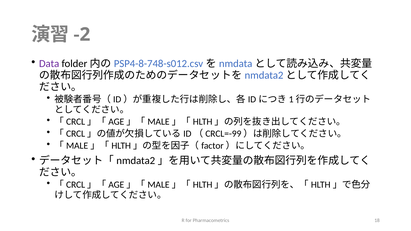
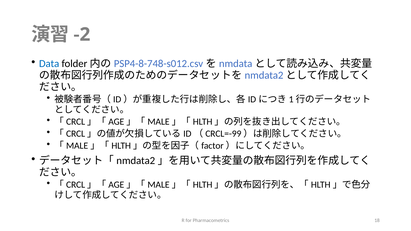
Data colour: purple -> blue
